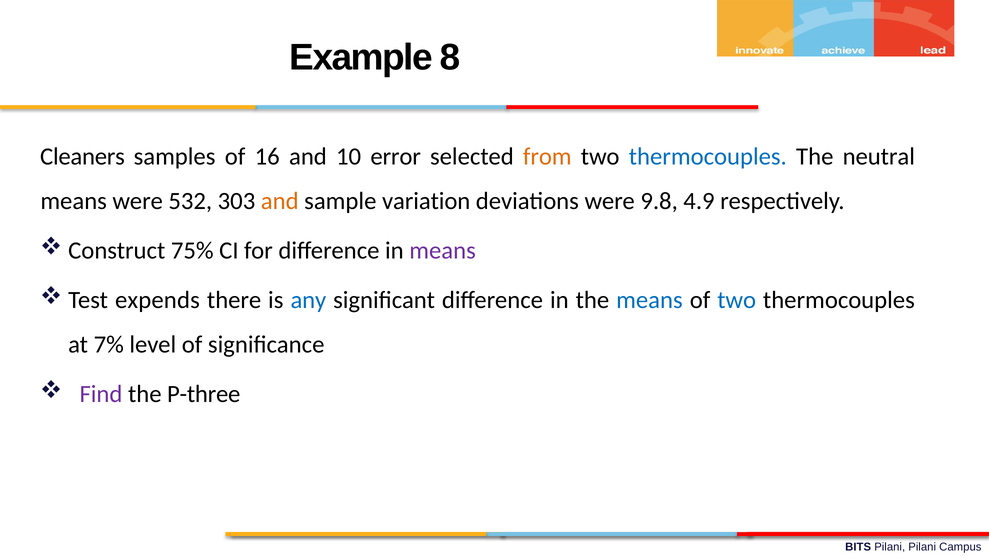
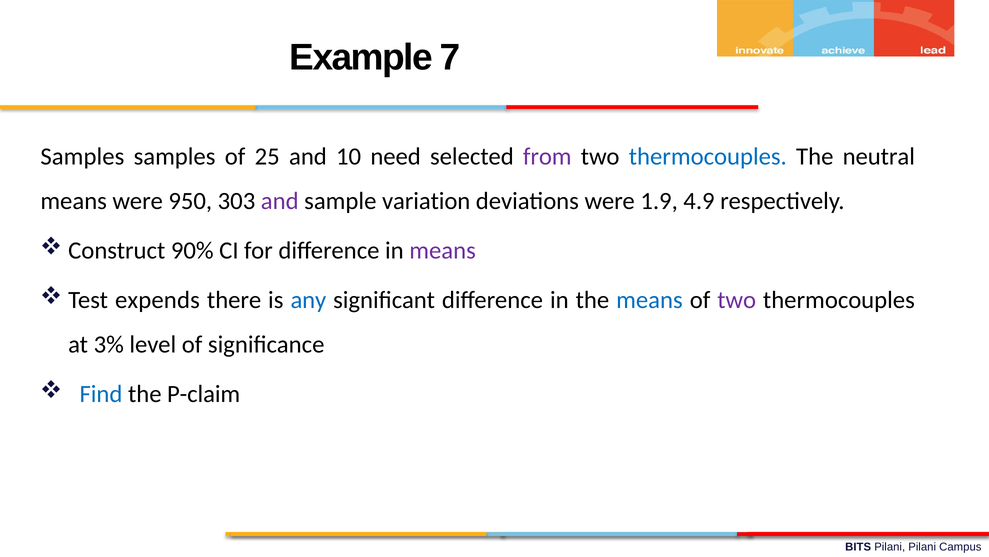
8: 8 -> 7
Cleaners at (82, 156): Cleaners -> Samples
16: 16 -> 25
error: error -> need
from colour: orange -> purple
532: 532 -> 950
and at (280, 201) colour: orange -> purple
9.8: 9.8 -> 1.9
75%: 75% -> 90%
two at (737, 300) colour: blue -> purple
7%: 7% -> 3%
Find colour: purple -> blue
P-three: P-three -> P-claim
